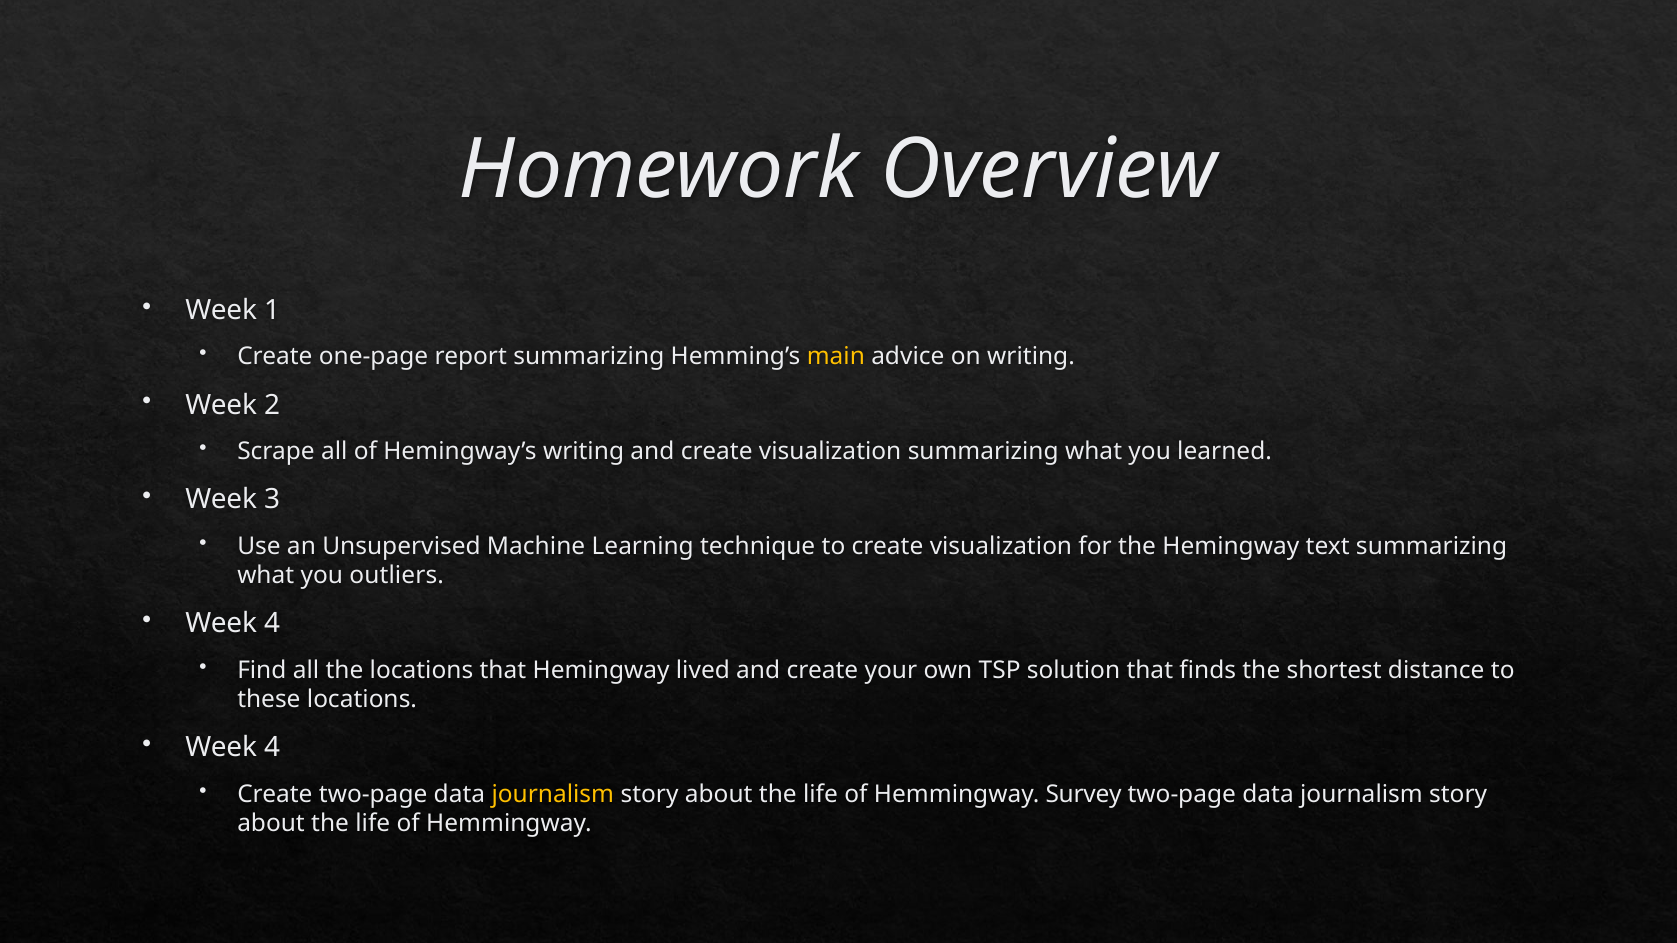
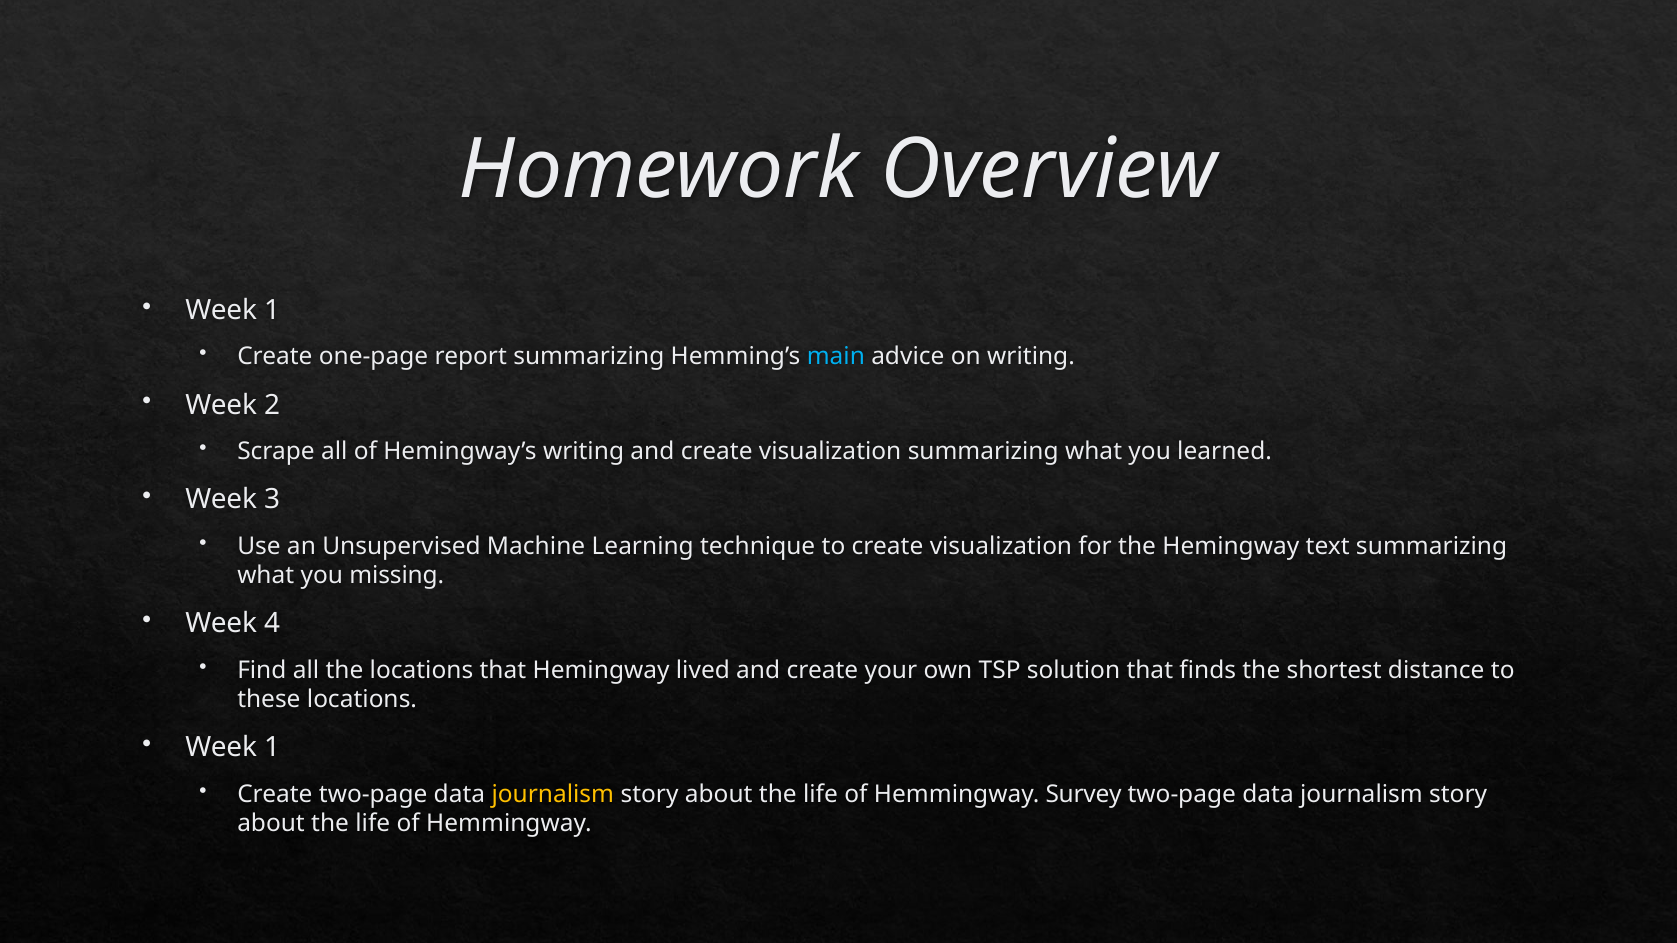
main colour: yellow -> light blue
outliers: outliers -> missing
4 at (272, 748): 4 -> 1
